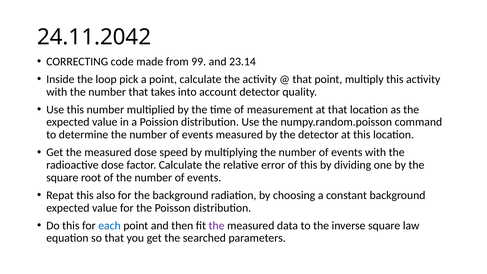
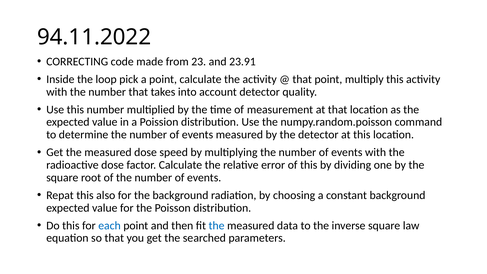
24.11.2042: 24.11.2042 -> 94.11.2022
99: 99 -> 23
23.14: 23.14 -> 23.91
the at (217, 225) colour: purple -> blue
